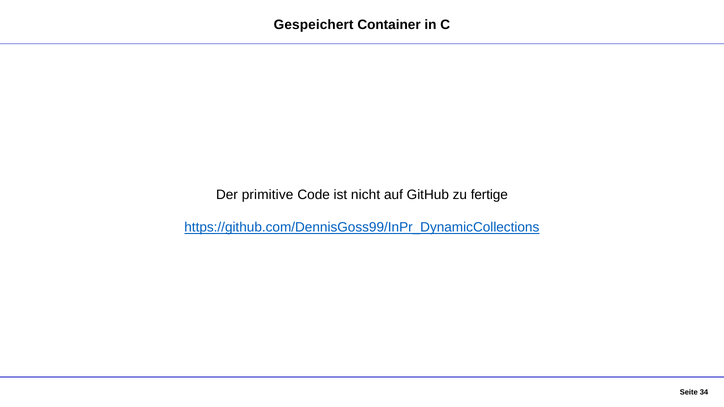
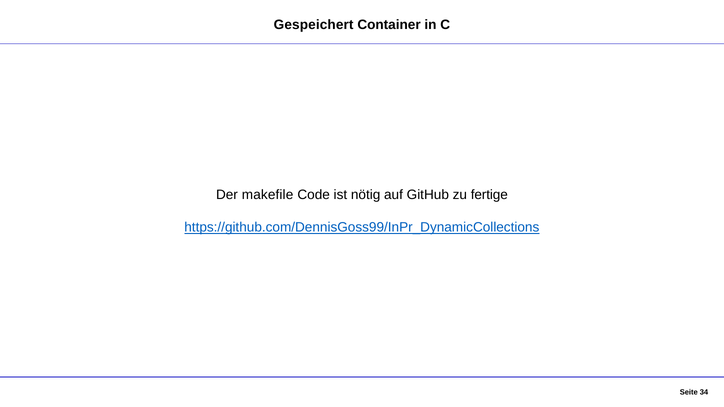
primitive: primitive -> makefile
nicht: nicht -> nötig
